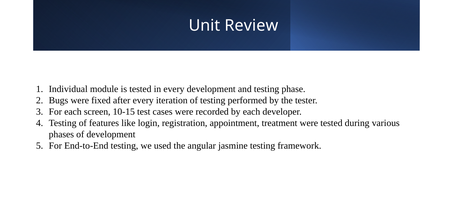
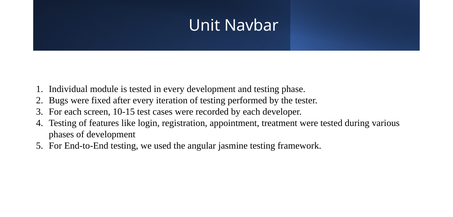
Review: Review -> Navbar
